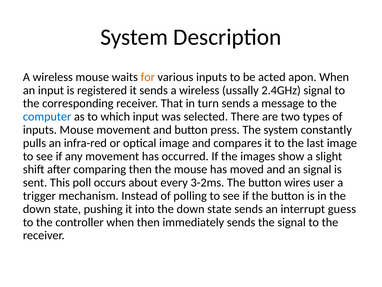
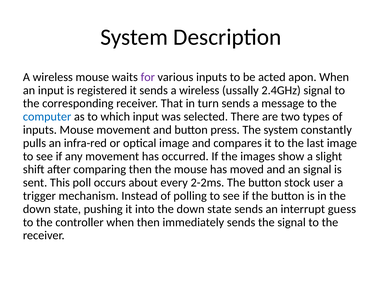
for colour: orange -> purple
3-2ms: 3-2ms -> 2-2ms
wires: wires -> stock
